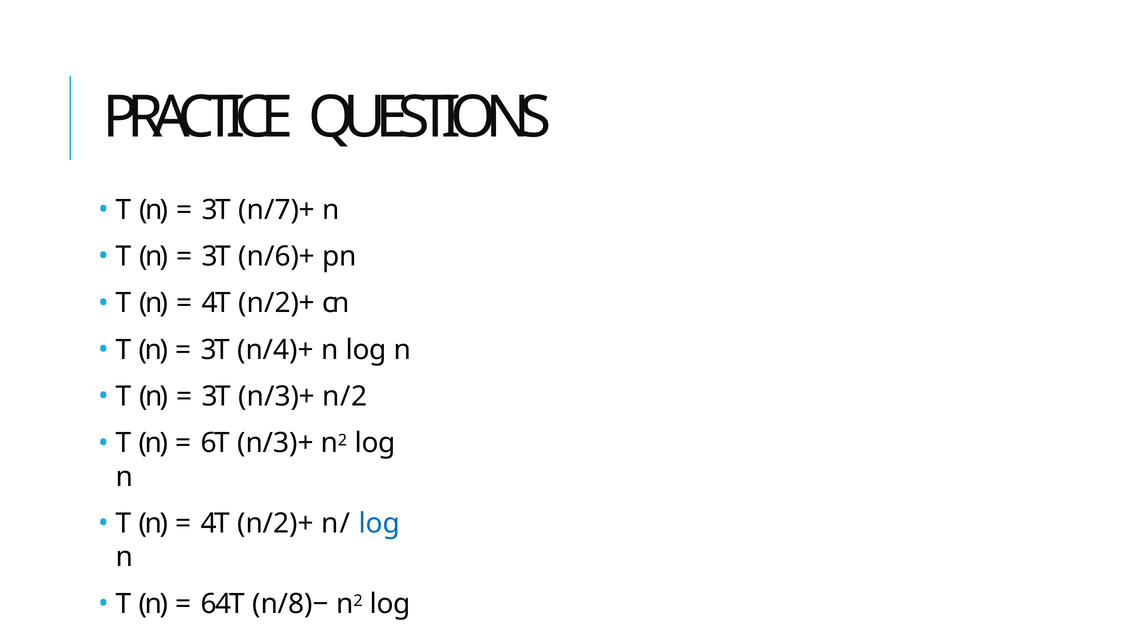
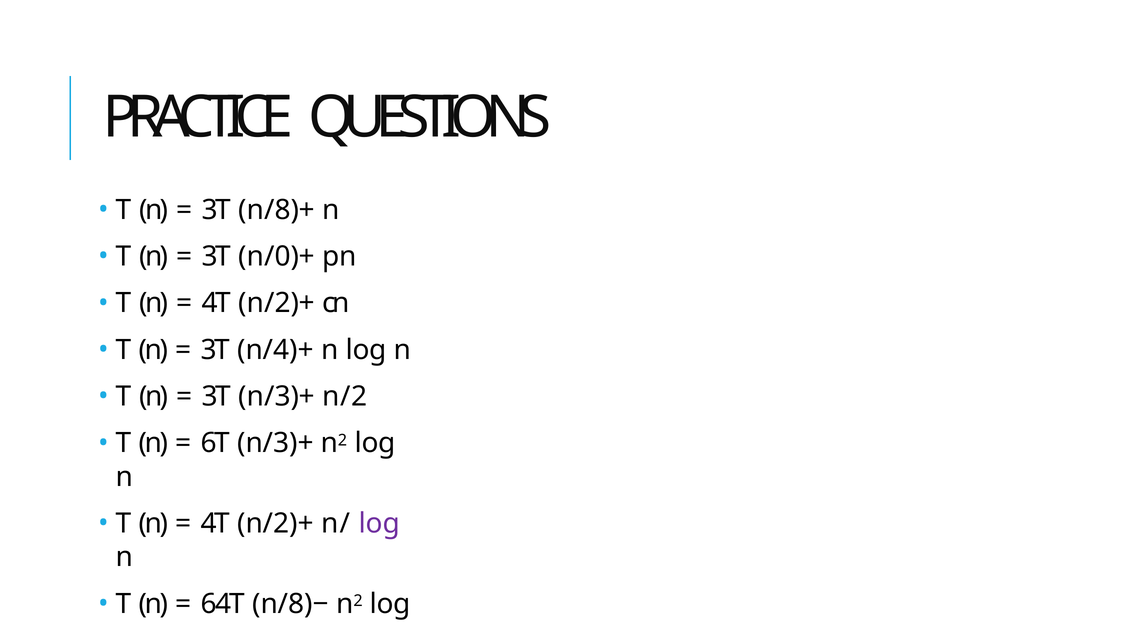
n/7)+: n/7)+ -> n/8)+
n/6)+: n/6)+ -> n/0)+
log at (379, 524) colour: blue -> purple
